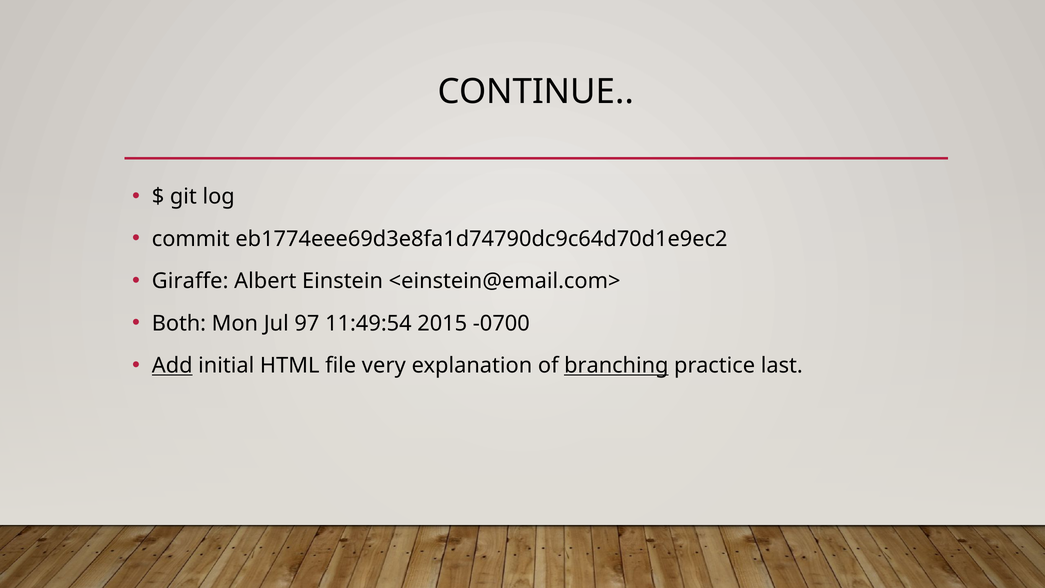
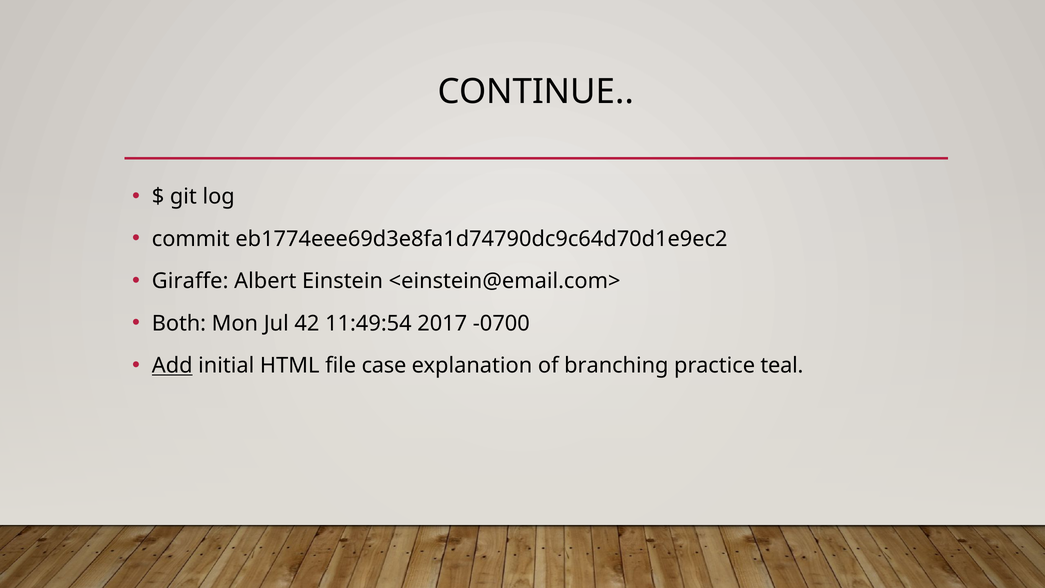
97: 97 -> 42
2015: 2015 -> 2017
very: very -> case
branching underline: present -> none
last: last -> teal
